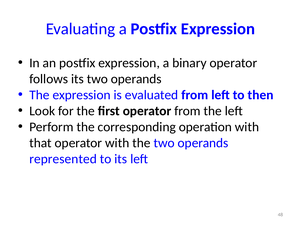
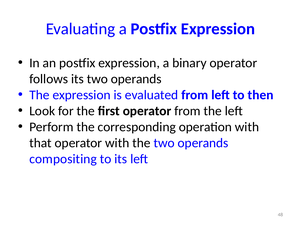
represented: represented -> compositing
